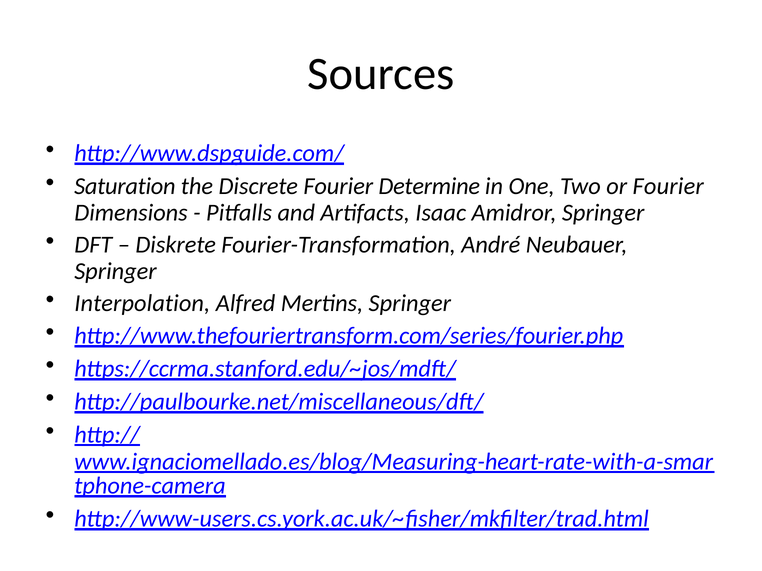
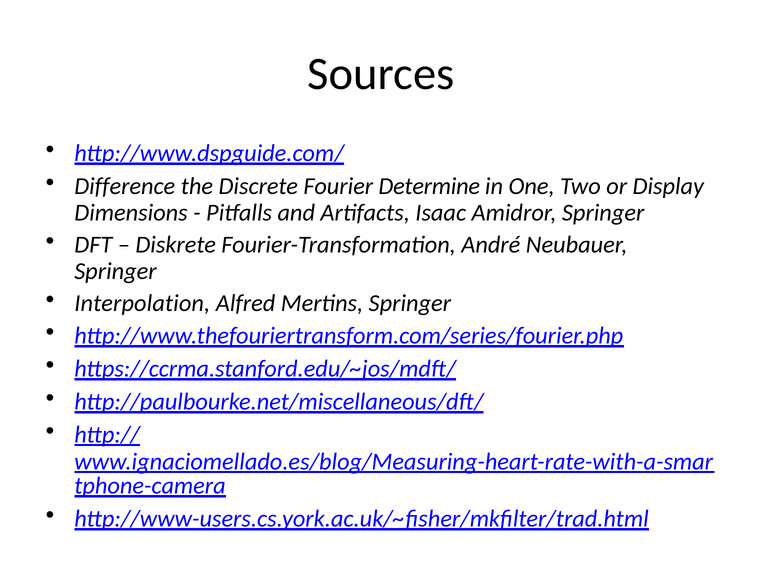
Saturation: Saturation -> Difference
or Fourier: Fourier -> Display
